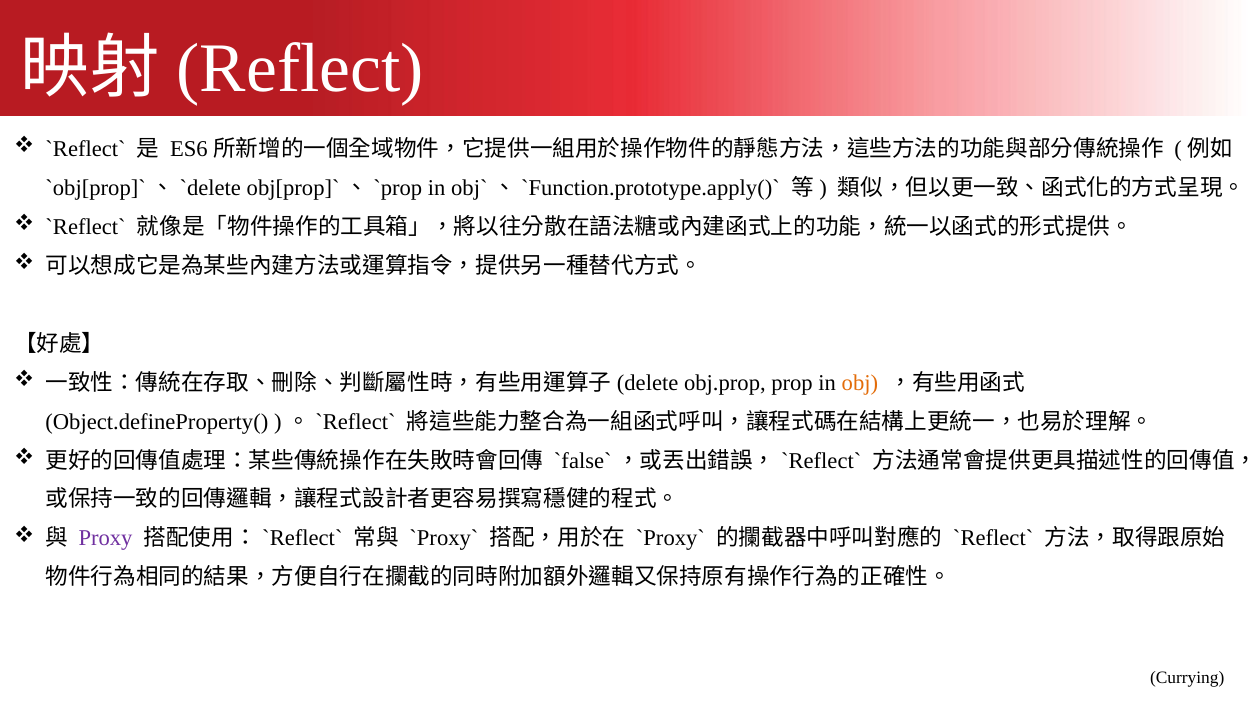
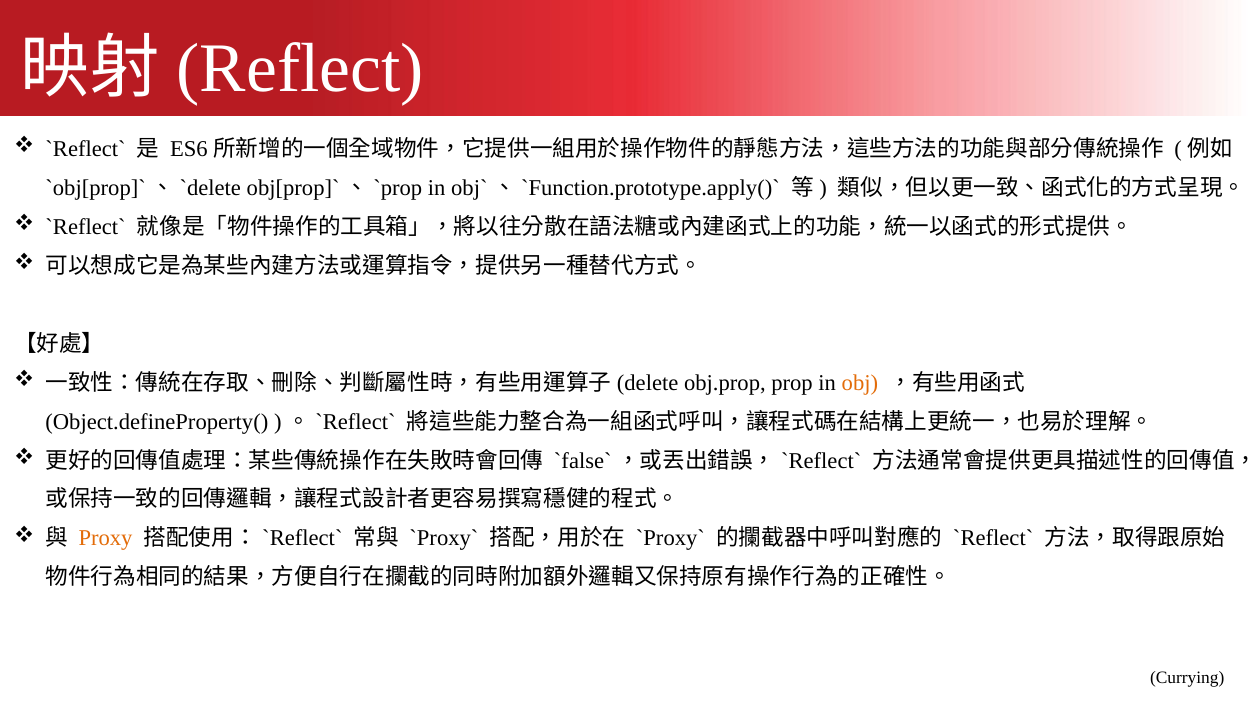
Proxy colour: purple -> orange
